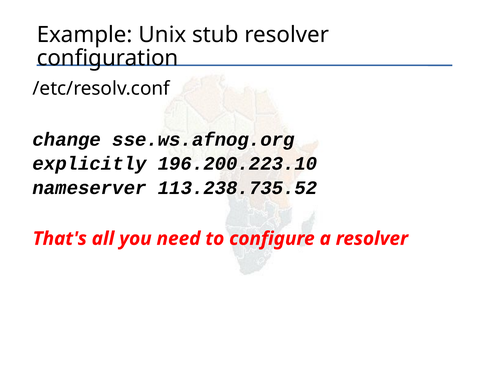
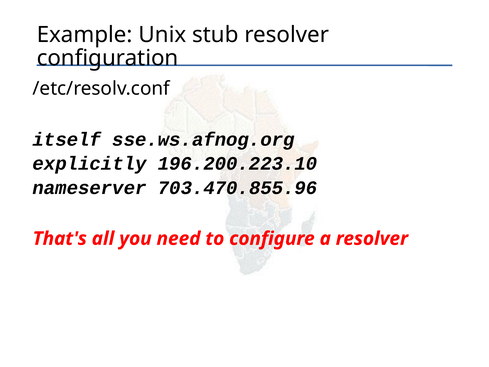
change: change -> itself
113.238.735.52: 113.238.735.52 -> 703.470.855.96
